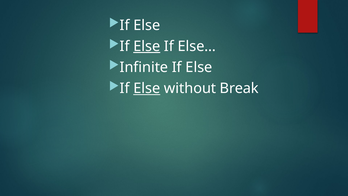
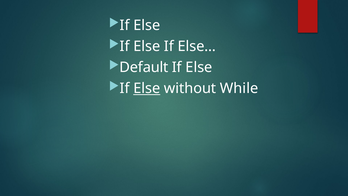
Else at (147, 46) underline: present -> none
Infinite: Infinite -> Default
Break: Break -> While
